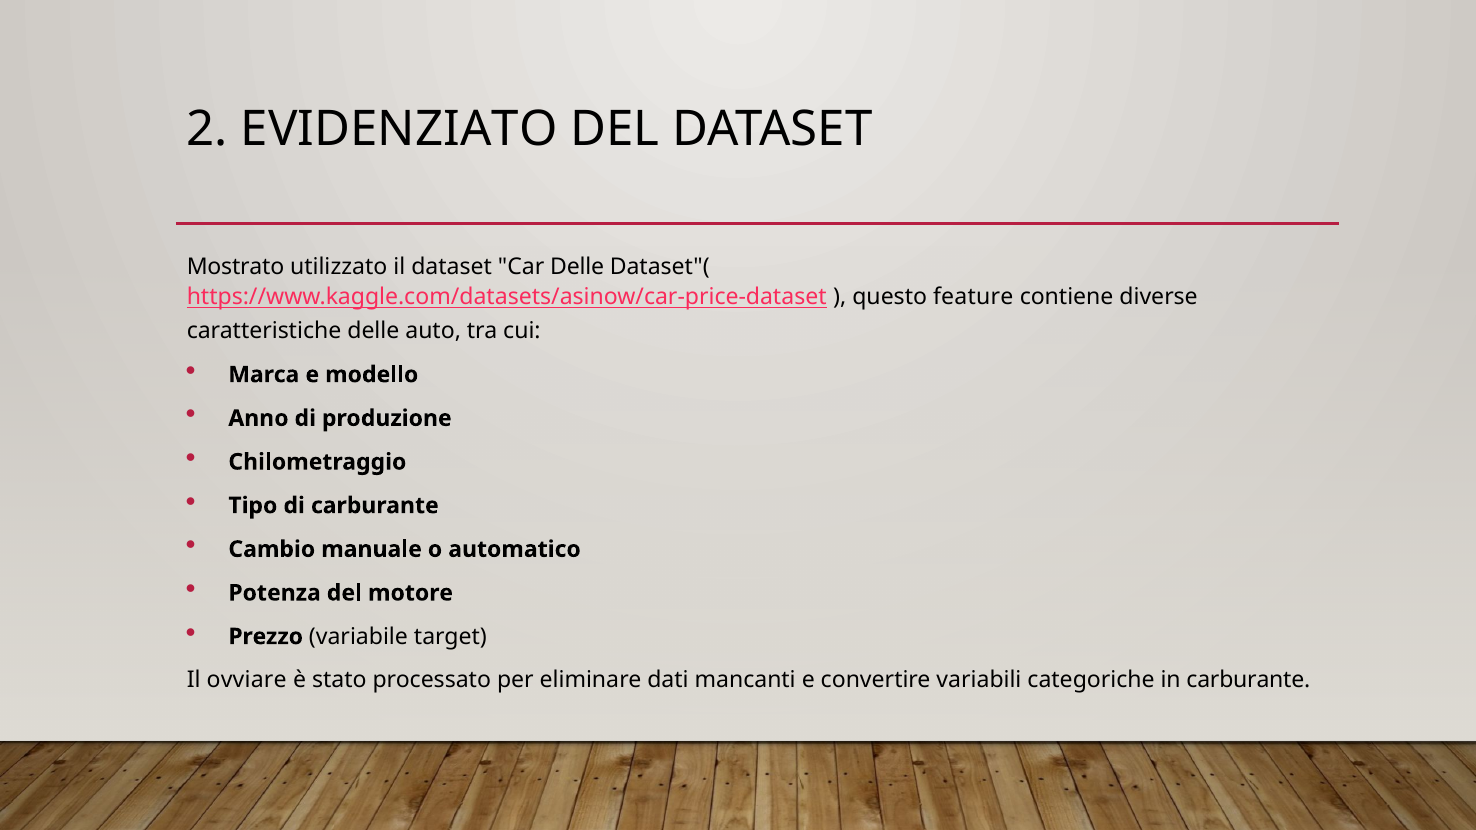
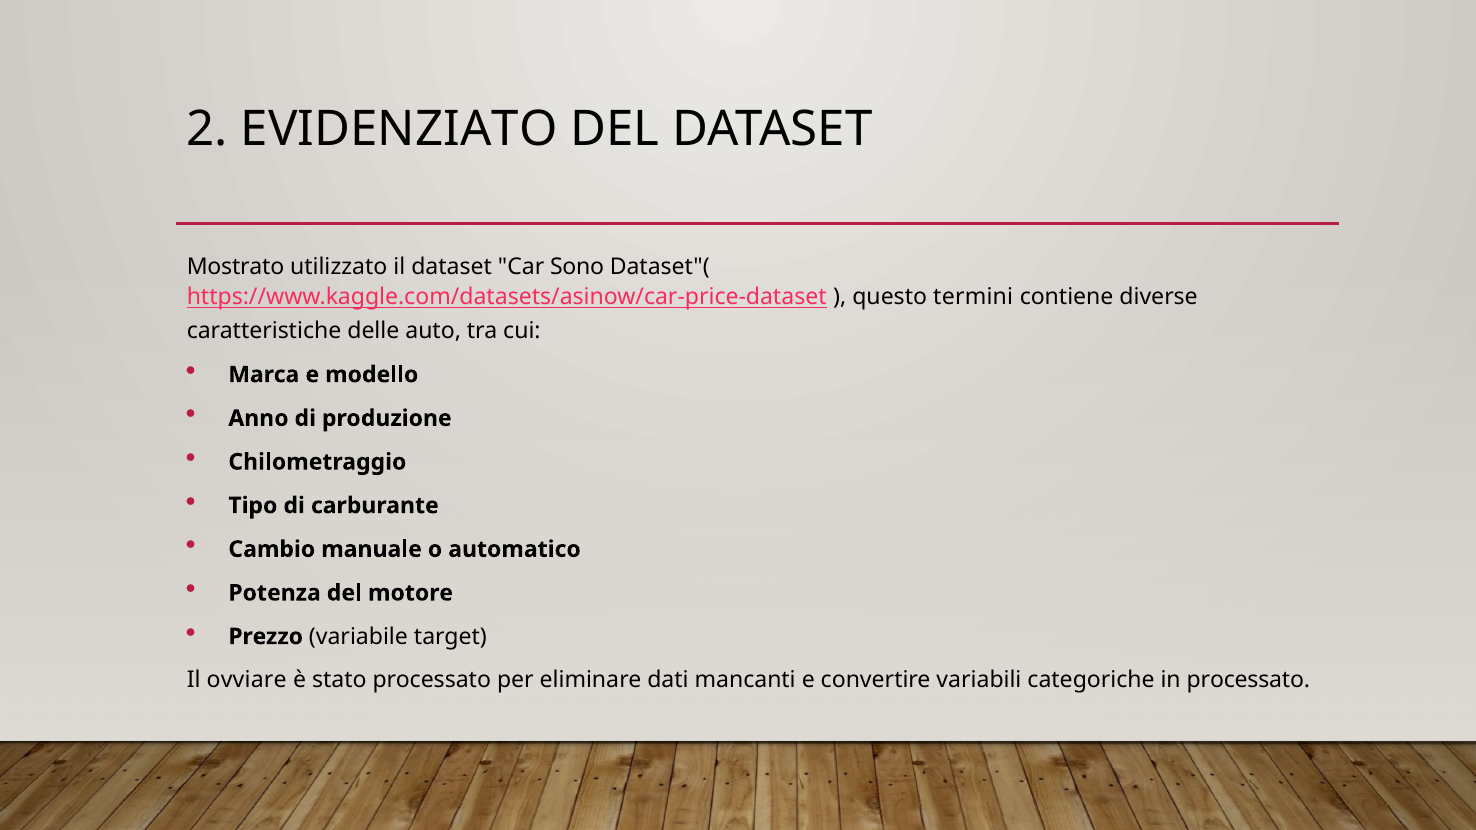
Car Delle: Delle -> Sono
feature: feature -> termini
in carburante: carburante -> processato
